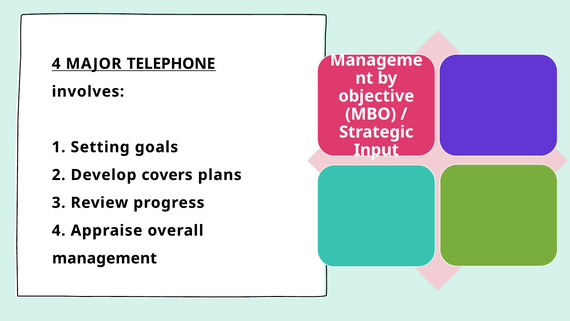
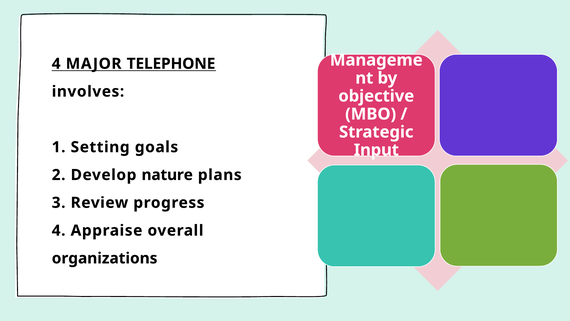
covers: covers -> nature
management: management -> organizations
